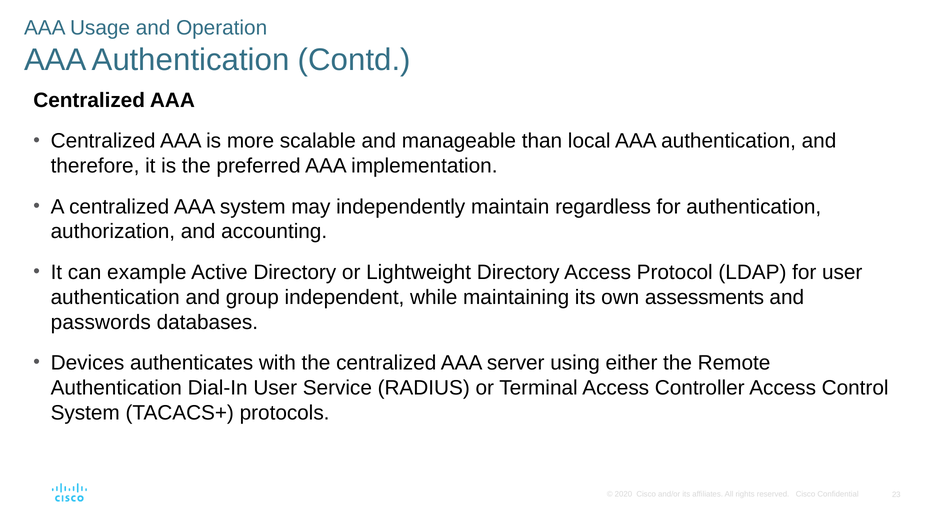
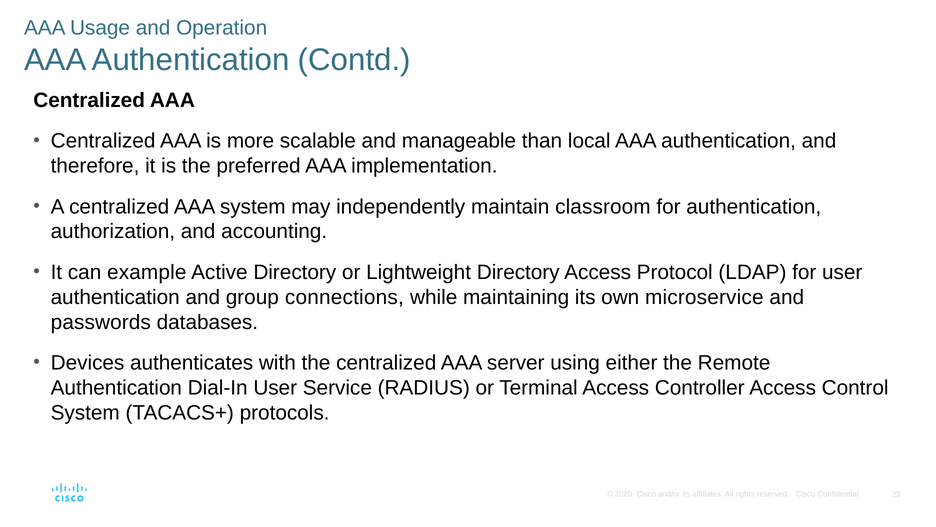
regardless: regardless -> classroom
independent: independent -> connections
assessments: assessments -> microservice
